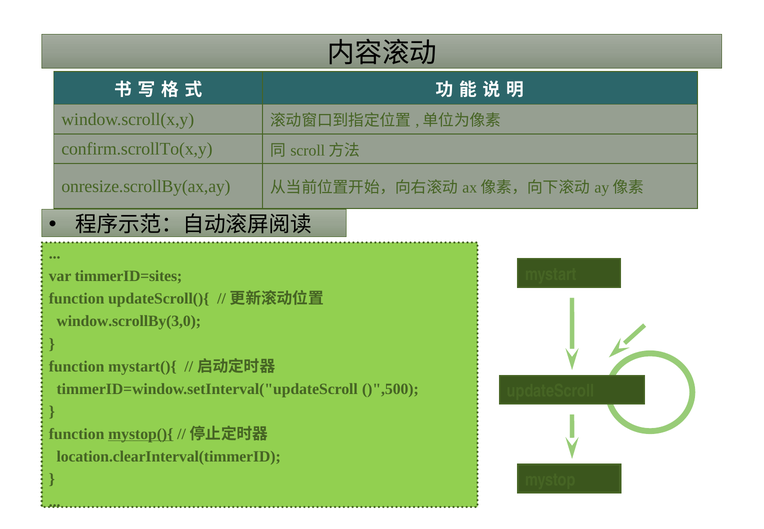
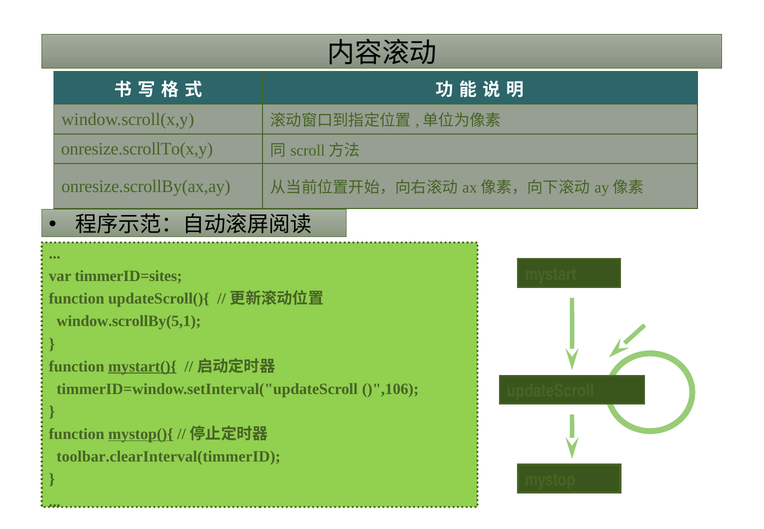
confirm.scrollTo(x,y: confirm.scrollTo(x,y -> onresize.scrollTo(x,y
window.scrollBy(3,0: window.scrollBy(3,0 -> window.scrollBy(5,1
mystart(){ underline: none -> present
)",500: )",500 -> )",106
location.clearInterval(timmerID: location.clearInterval(timmerID -> toolbar.clearInterval(timmerID
